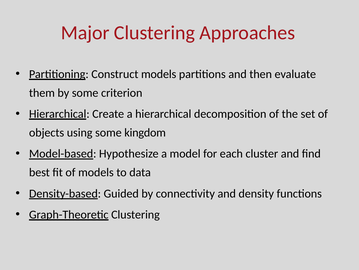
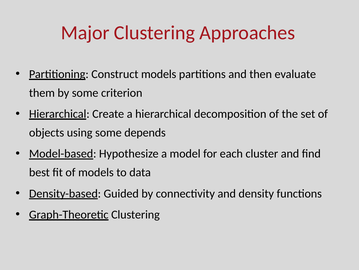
kingdom: kingdom -> depends
